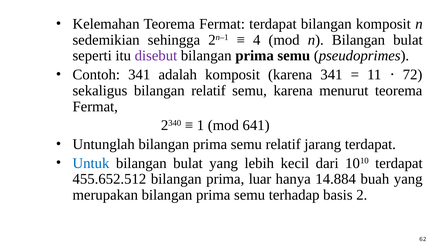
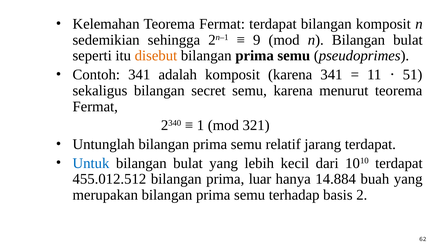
4: 4 -> 9
disebut colour: purple -> orange
72: 72 -> 51
bilangan relatif: relatif -> secret
641: 641 -> 321
455.652.512: 455.652.512 -> 455.012.512
